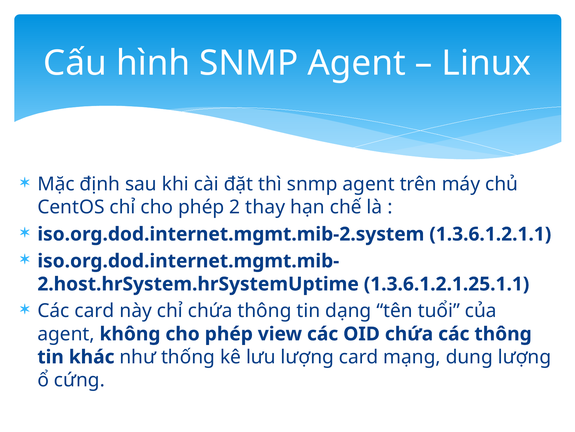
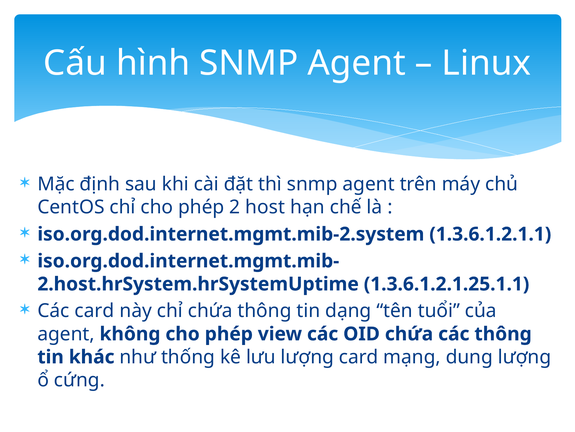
thay: thay -> host
